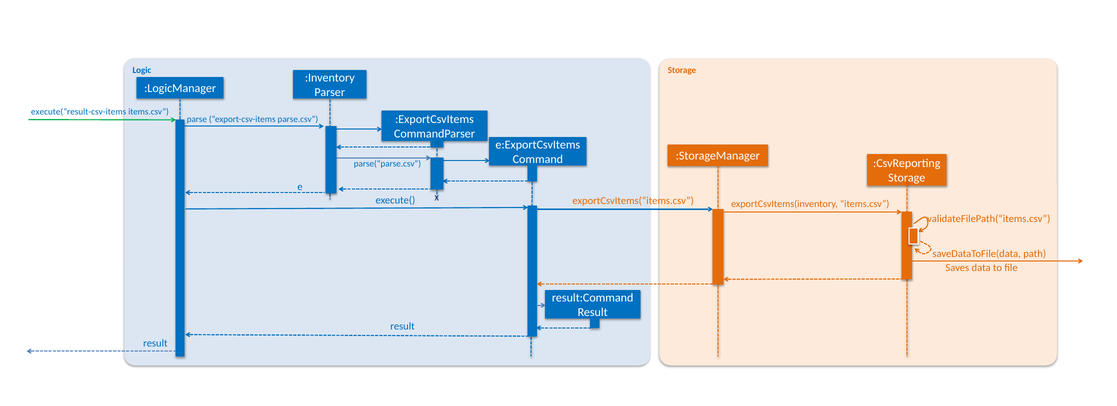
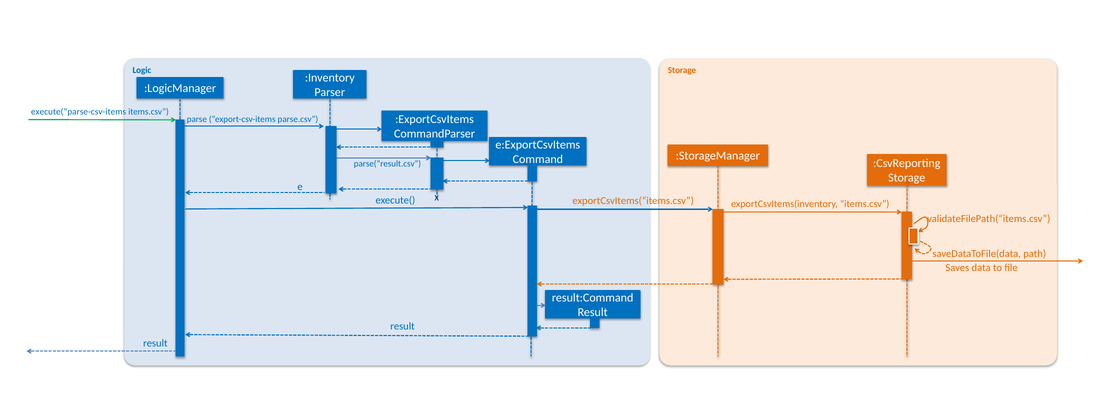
execute(“result-csv-items: execute(“result-csv-items -> execute(“parse-csv-items
parse(“parse.csv: parse(“parse.csv -> parse(“result.csv
